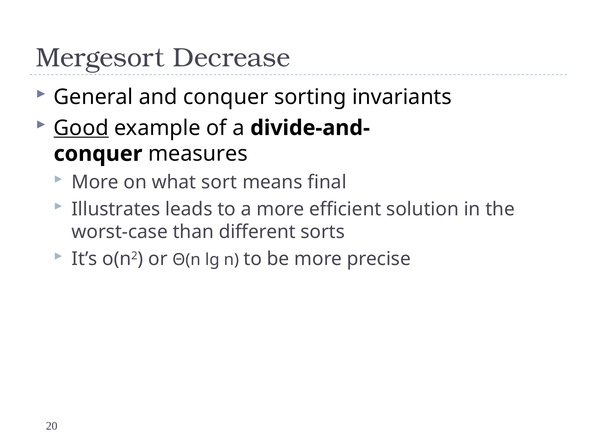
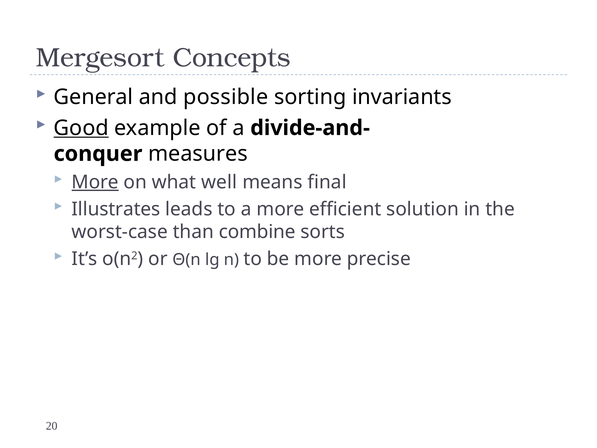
Decrease: Decrease -> Concepts
and conquer: conquer -> possible
More at (95, 182) underline: none -> present
sort: sort -> well
different: different -> combine
